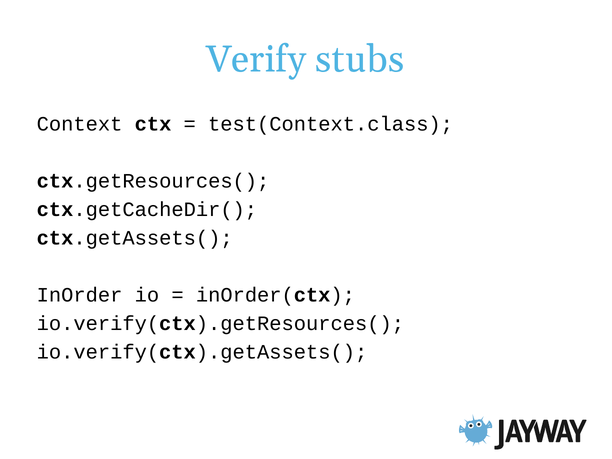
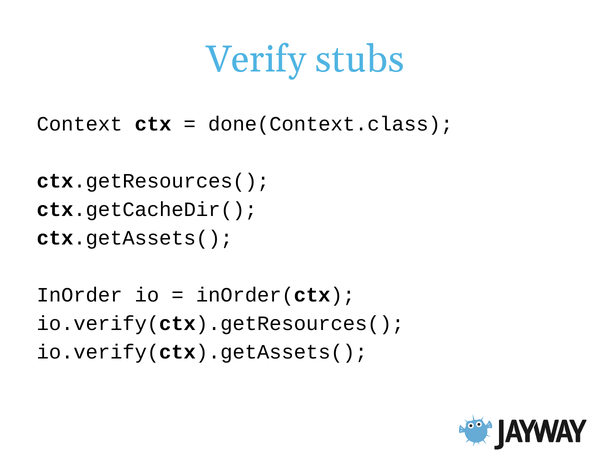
test(Context.class: test(Context.class -> done(Context.class
